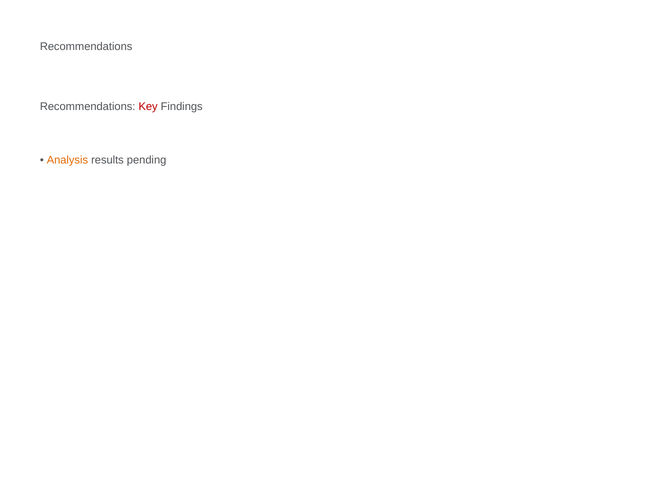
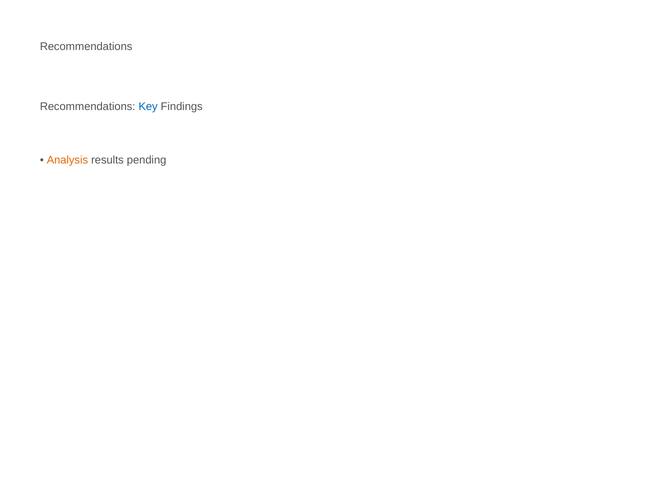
Key colour: red -> blue
